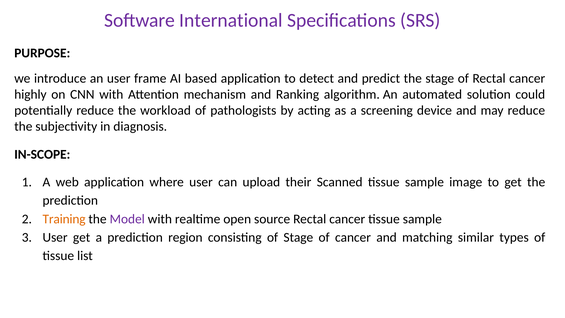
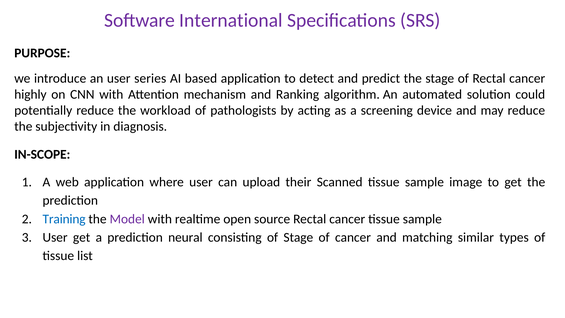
frame: frame -> series
Training colour: orange -> blue
region: region -> neural
